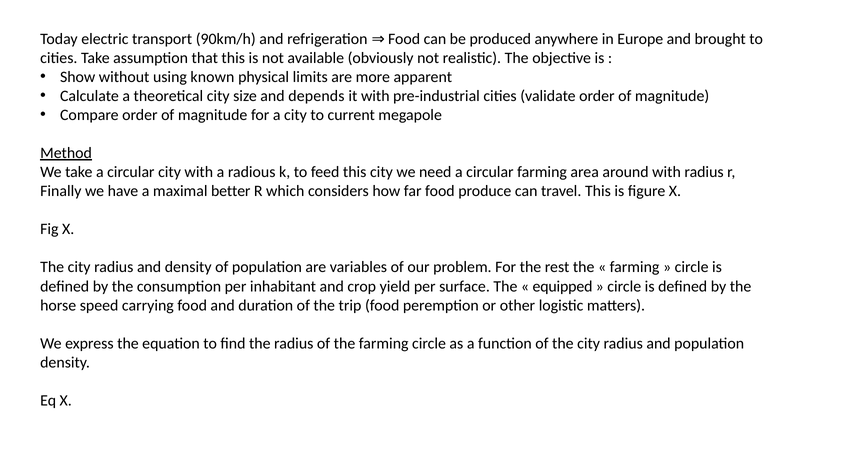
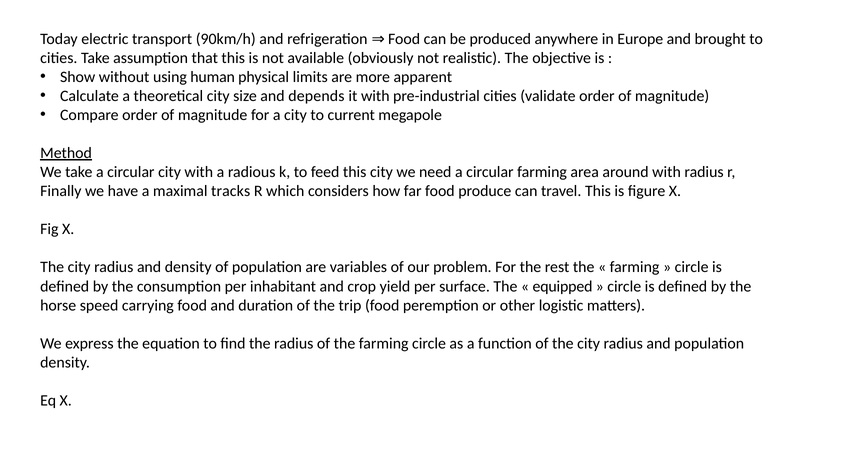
known: known -> human
better: better -> tracks
